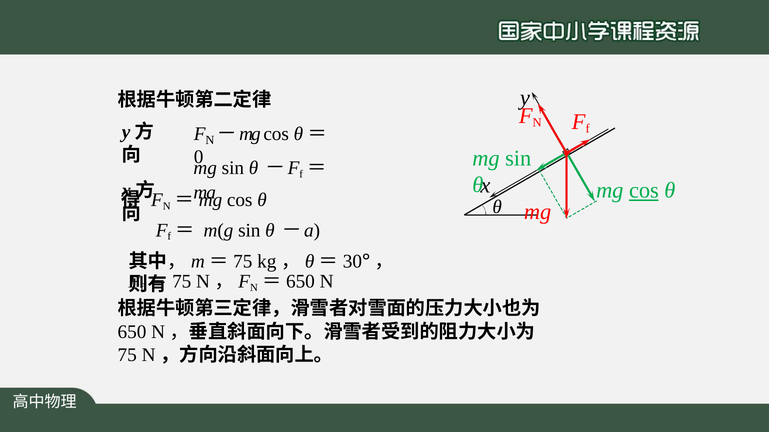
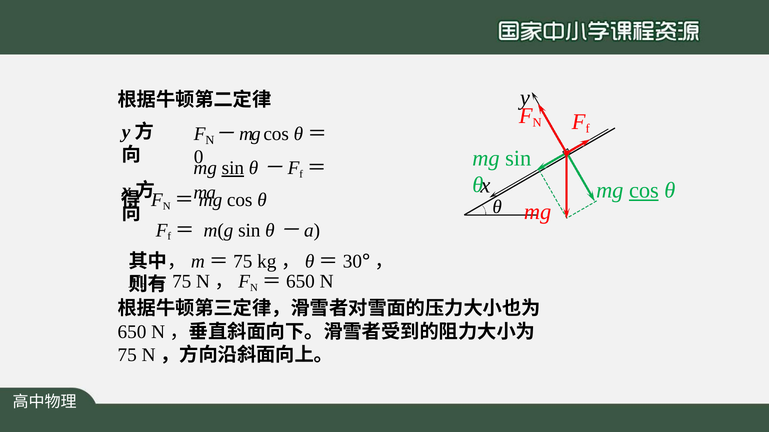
sin at (233, 168) underline: none -> present
